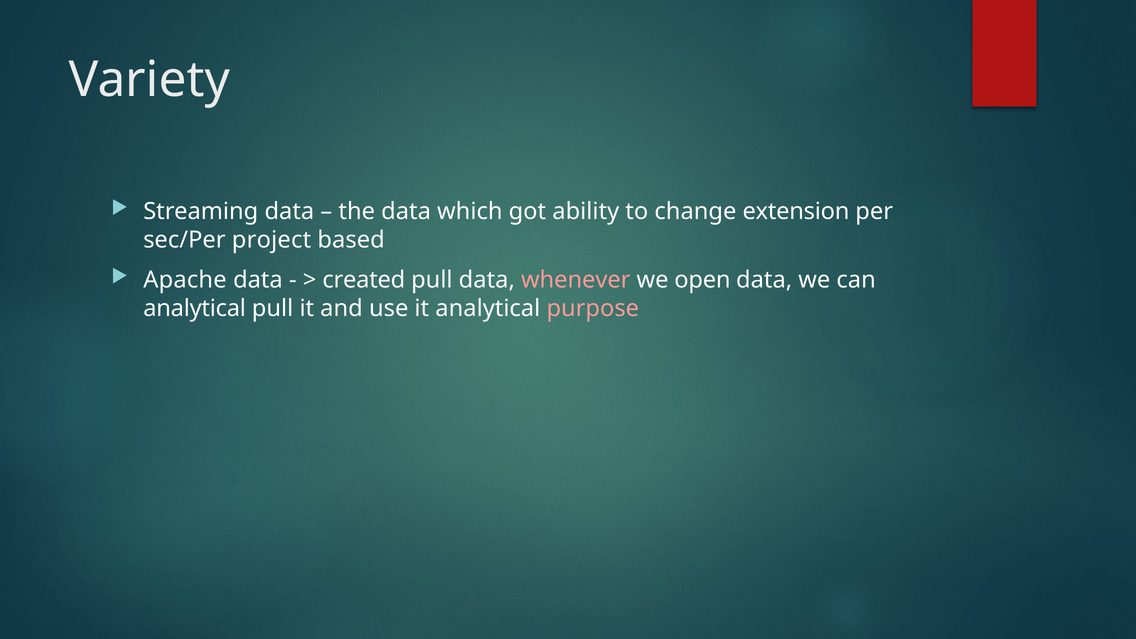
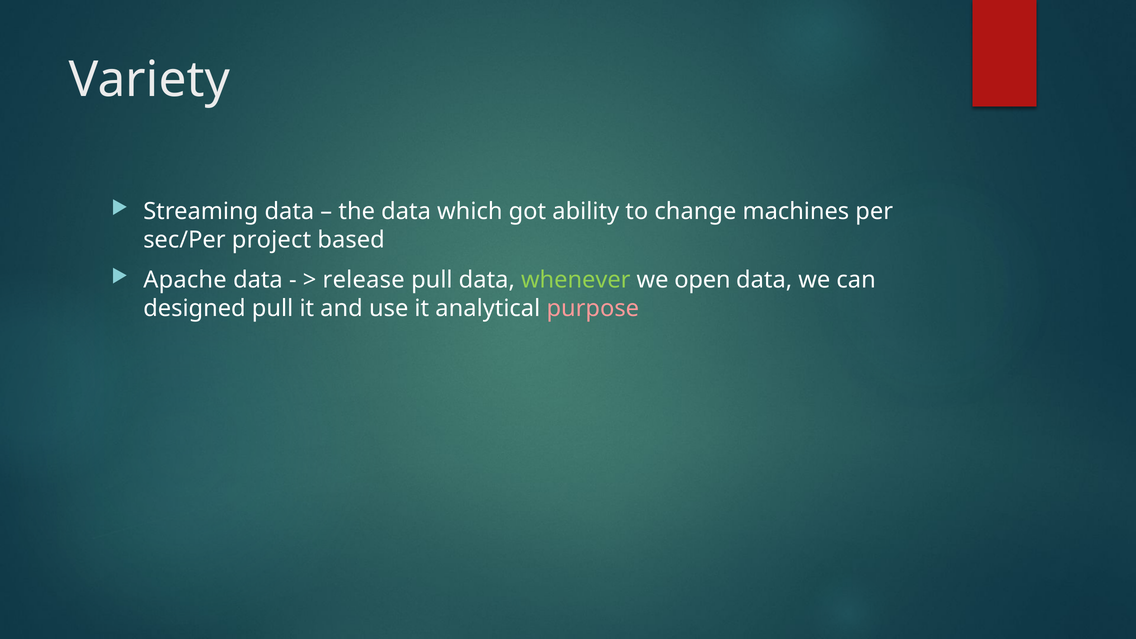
extension: extension -> machines
created: created -> release
whenever colour: pink -> light green
analytical at (195, 308): analytical -> designed
